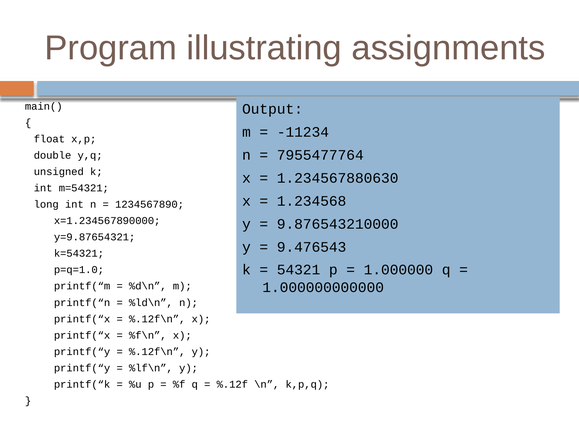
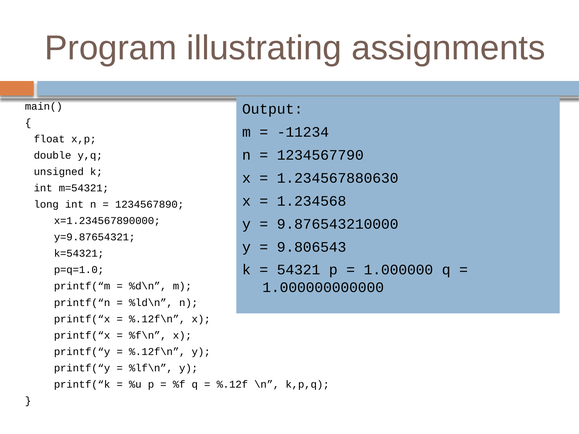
7955477764: 7955477764 -> 1234567790
9.476543: 9.476543 -> 9.806543
